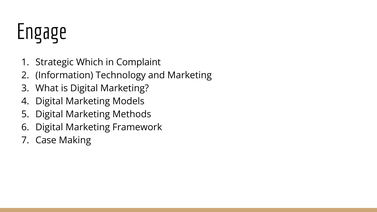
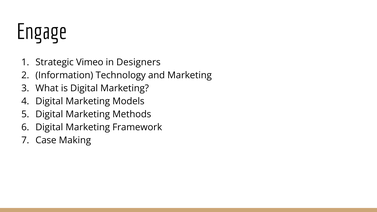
Which: Which -> Vimeo
Complaint: Complaint -> Designers
